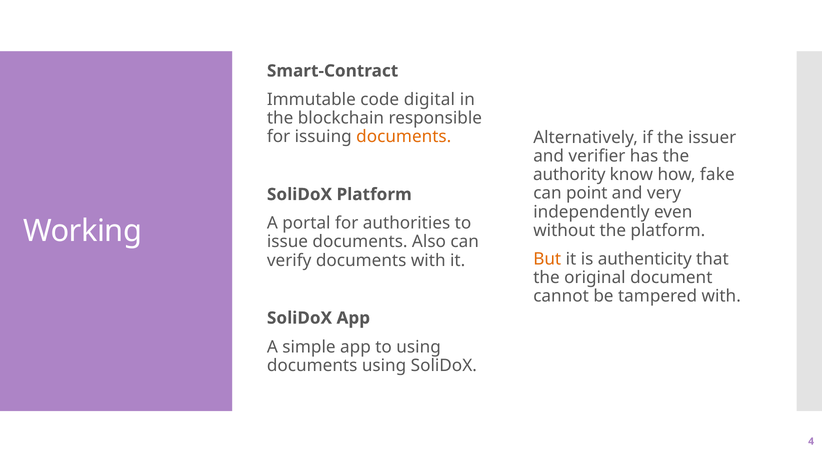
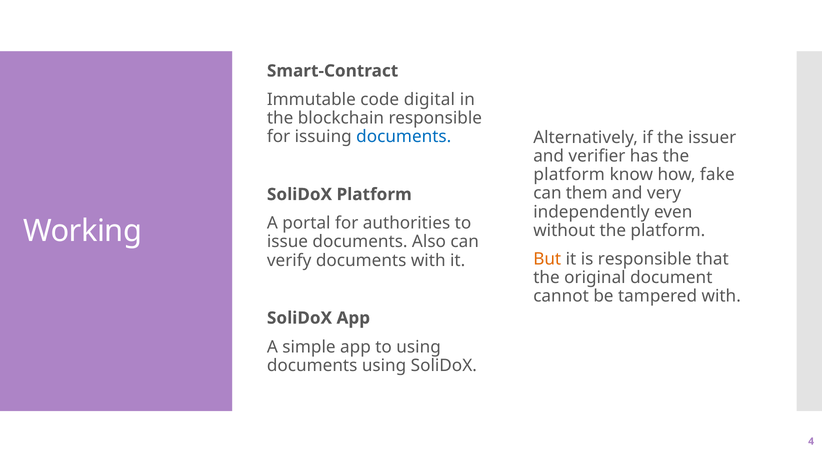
documents at (404, 137) colour: orange -> blue
authority at (569, 175): authority -> platform
point: point -> them
is authenticity: authenticity -> responsible
